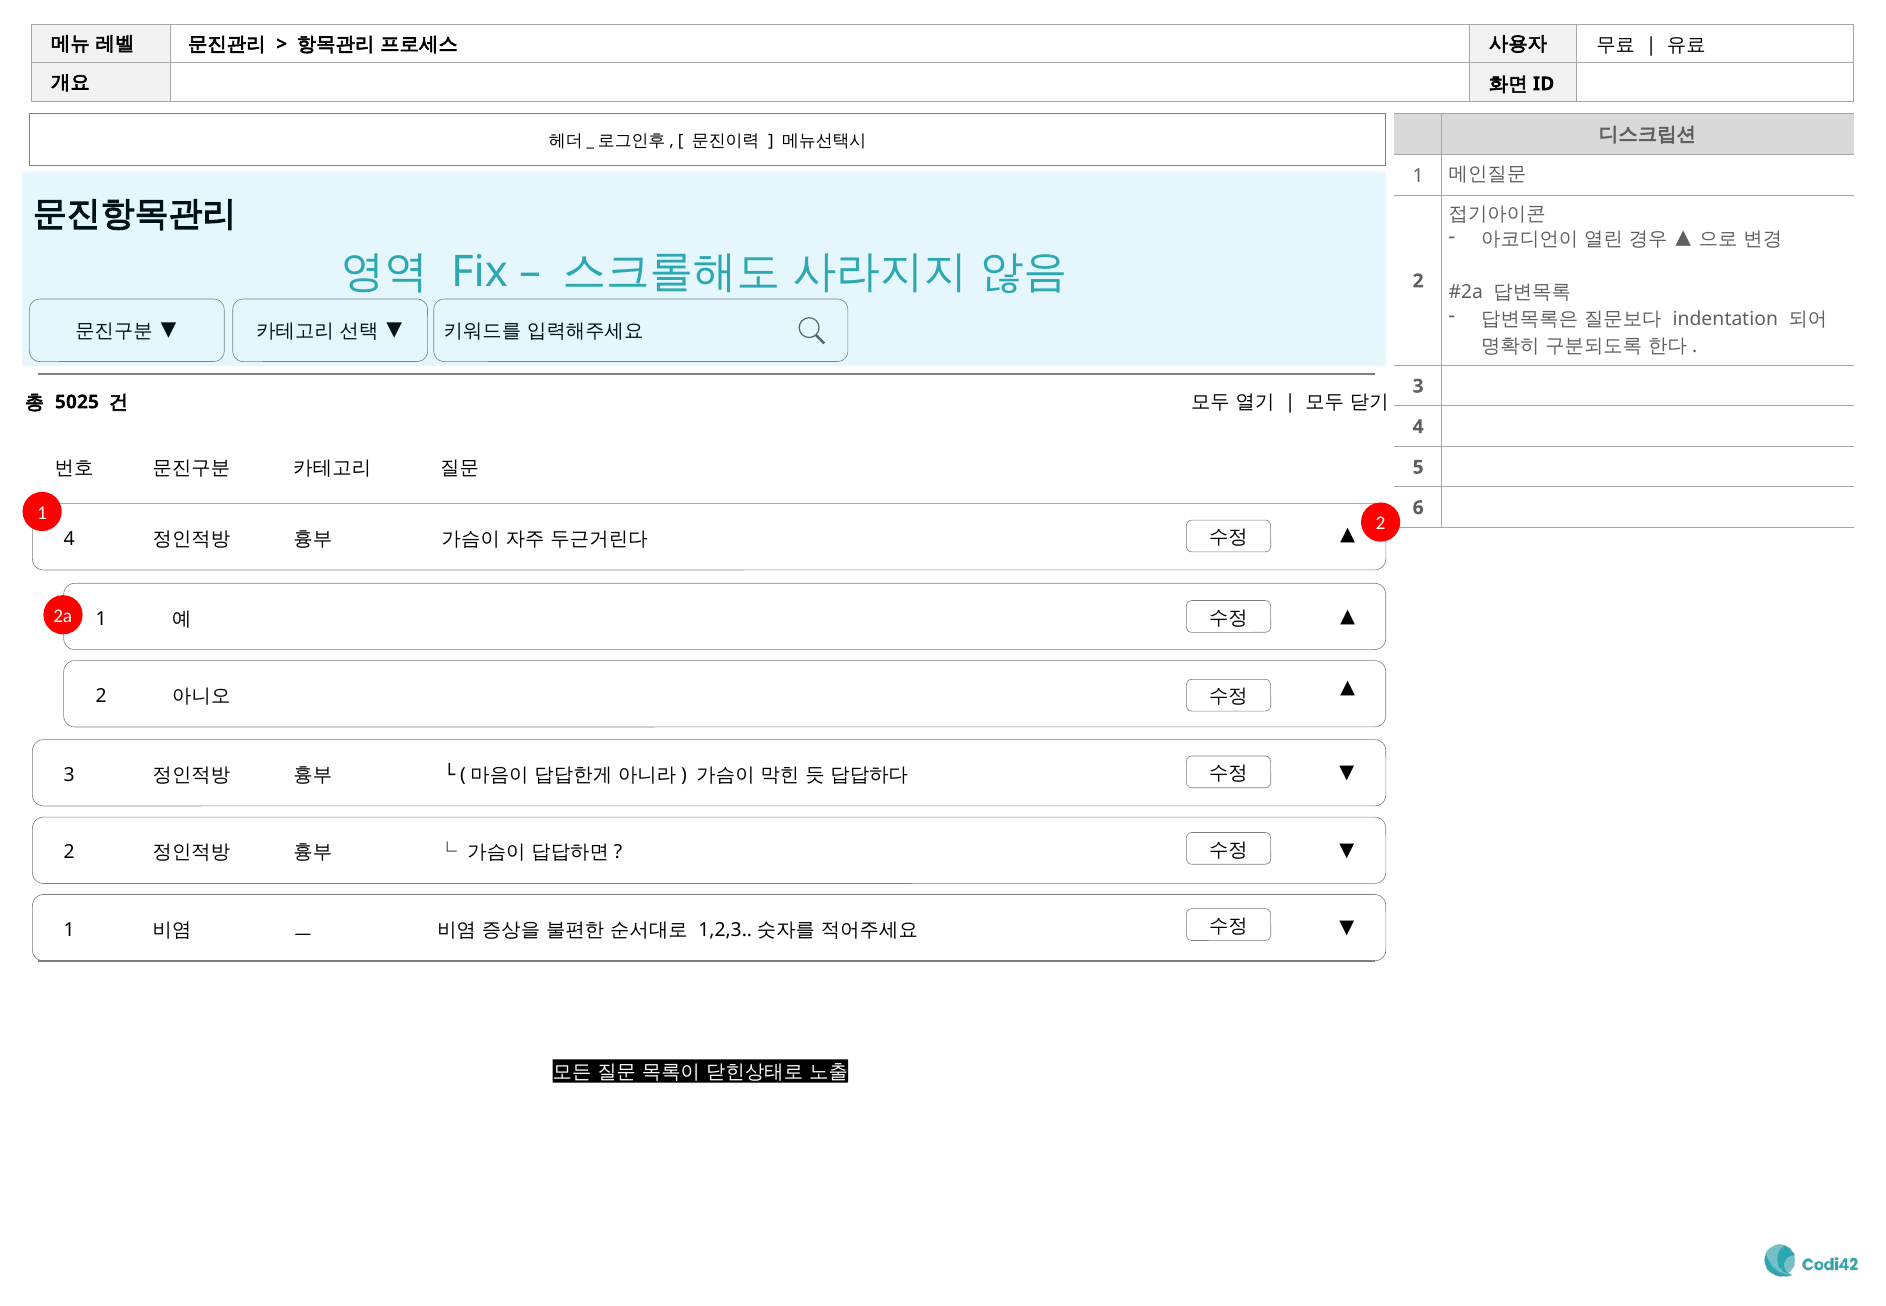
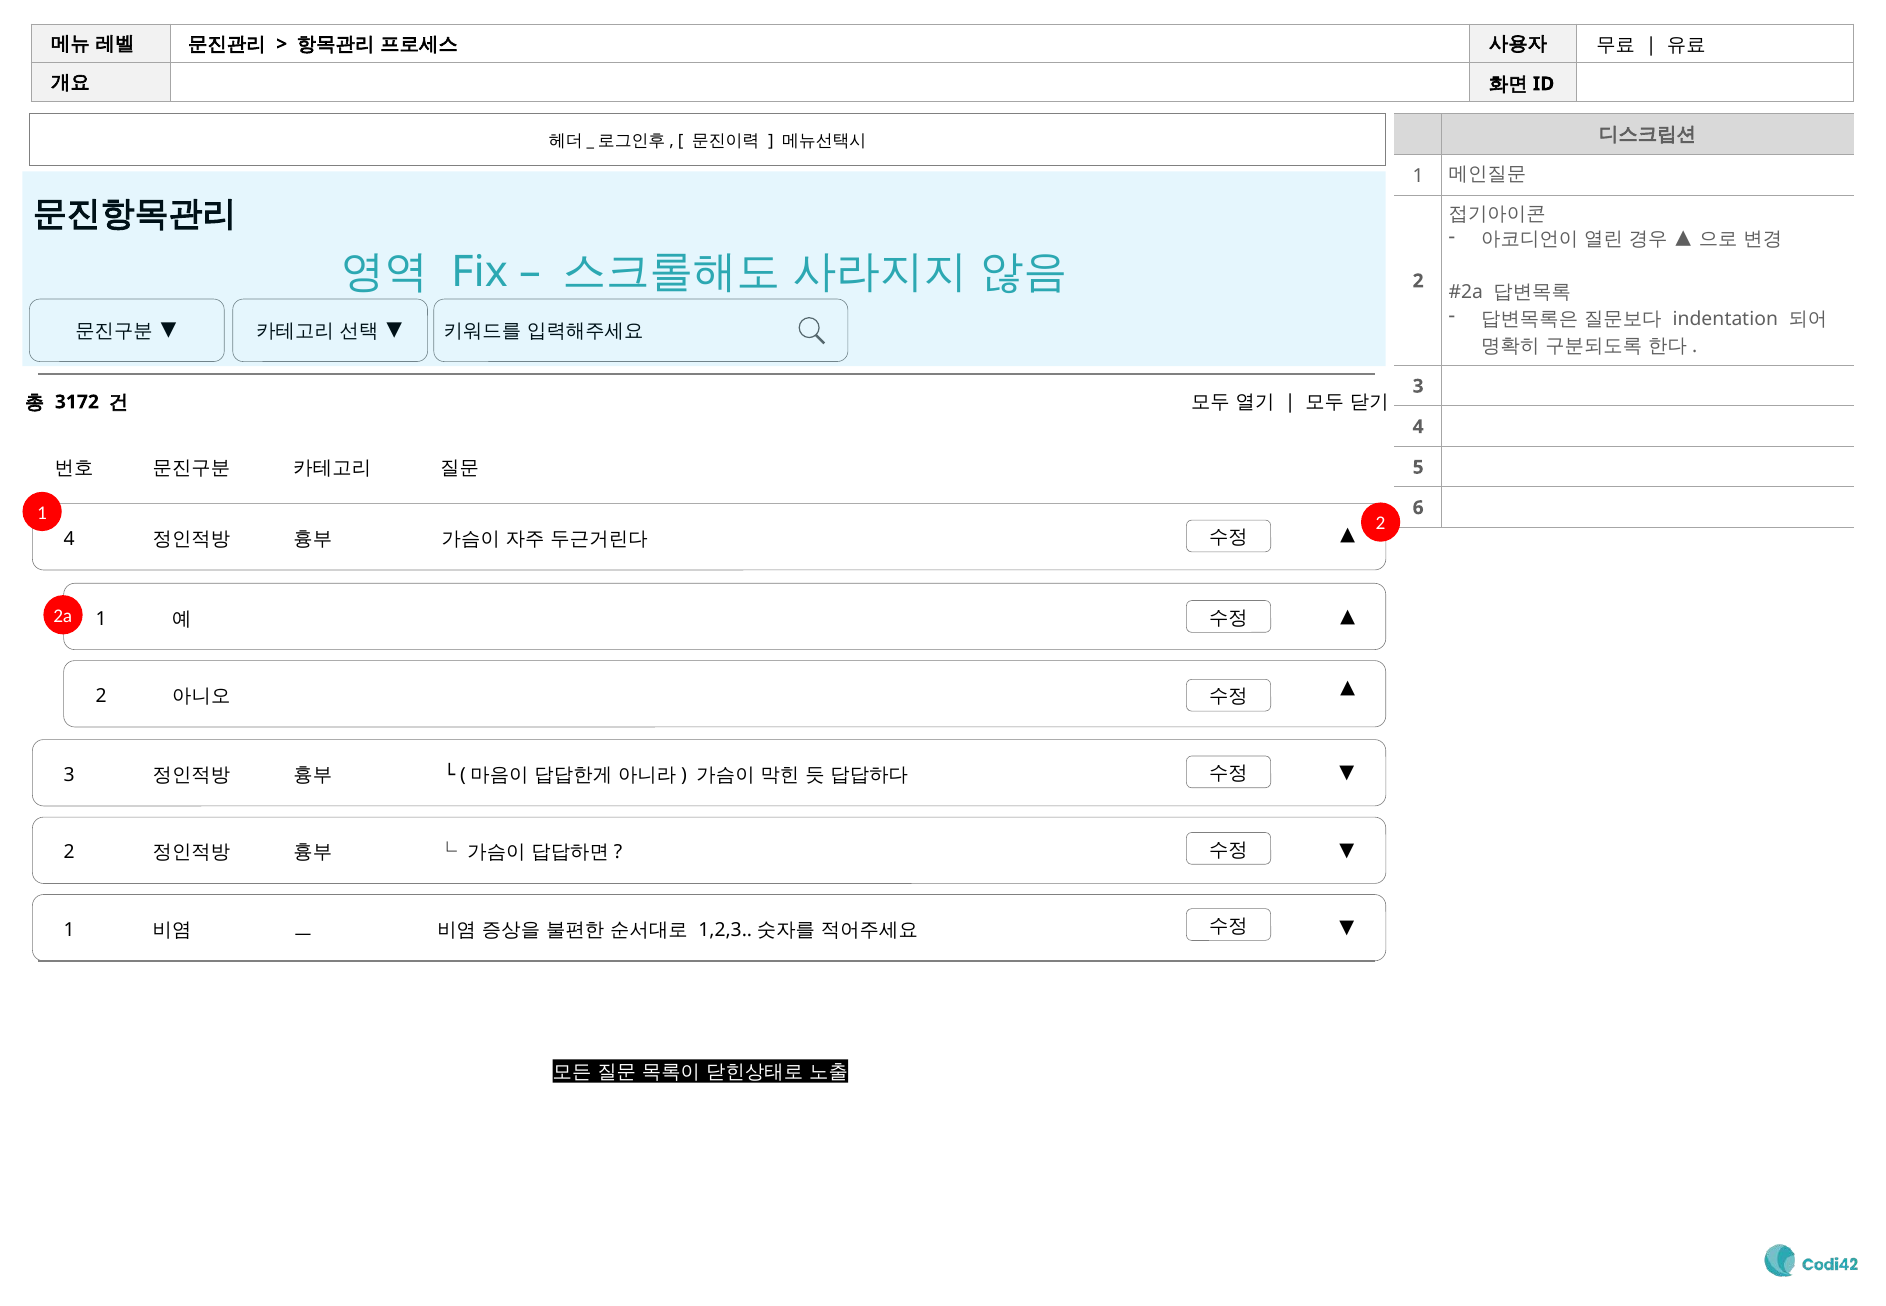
5025: 5025 -> 3172
